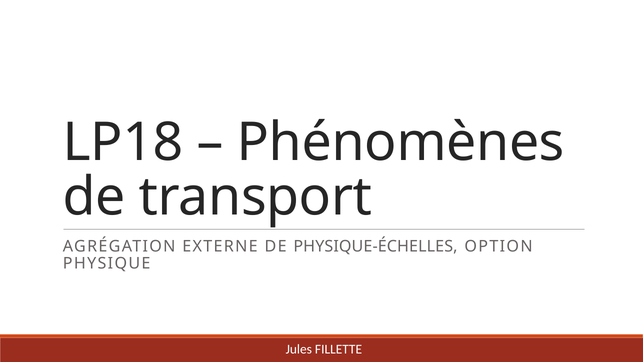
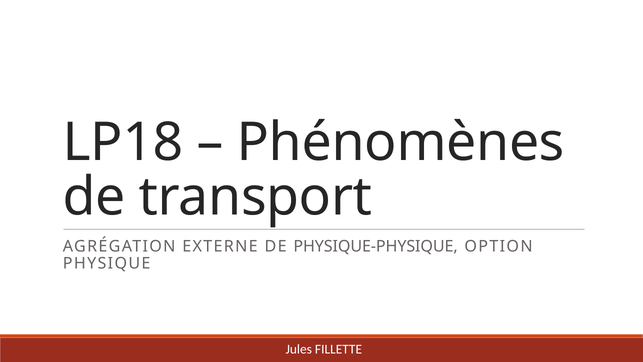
PHYSIQUE-ÉCHELLES: PHYSIQUE-ÉCHELLES -> PHYSIQUE-PHYSIQUE
